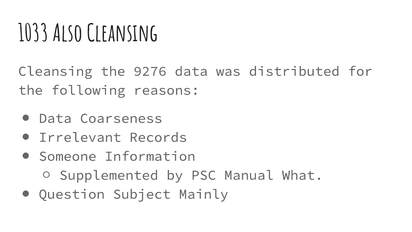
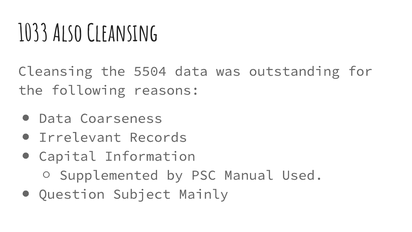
9276: 9276 -> 5504
distributed: distributed -> outstanding
Someone: Someone -> Capital
What: What -> Used
